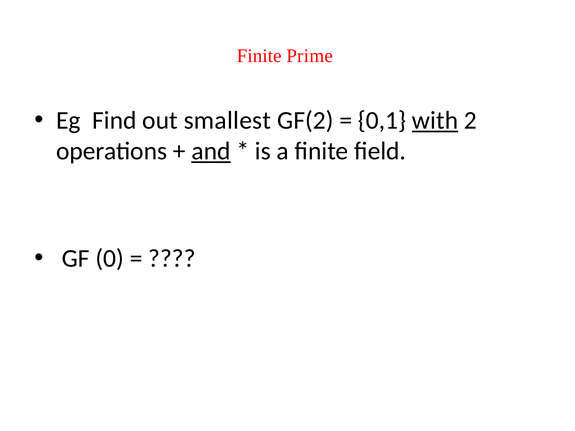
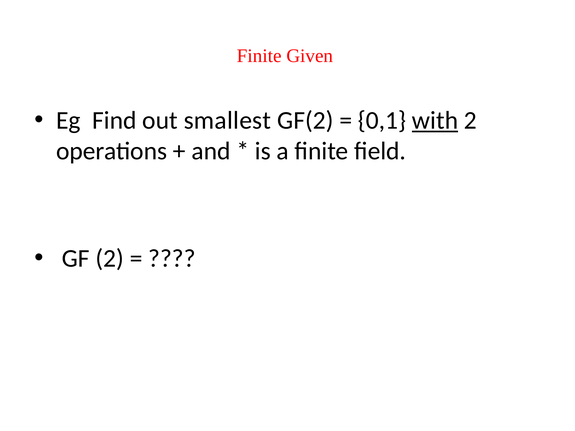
Prime: Prime -> Given
and underline: present -> none
GF 0: 0 -> 2
